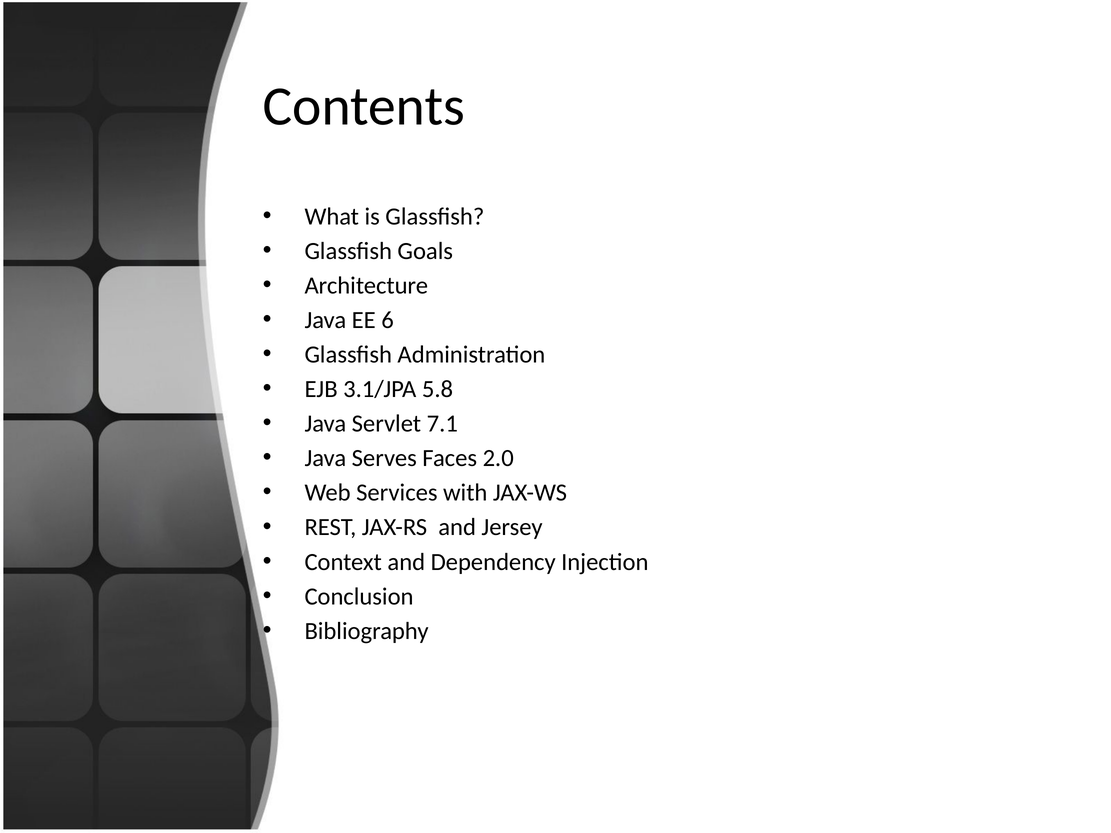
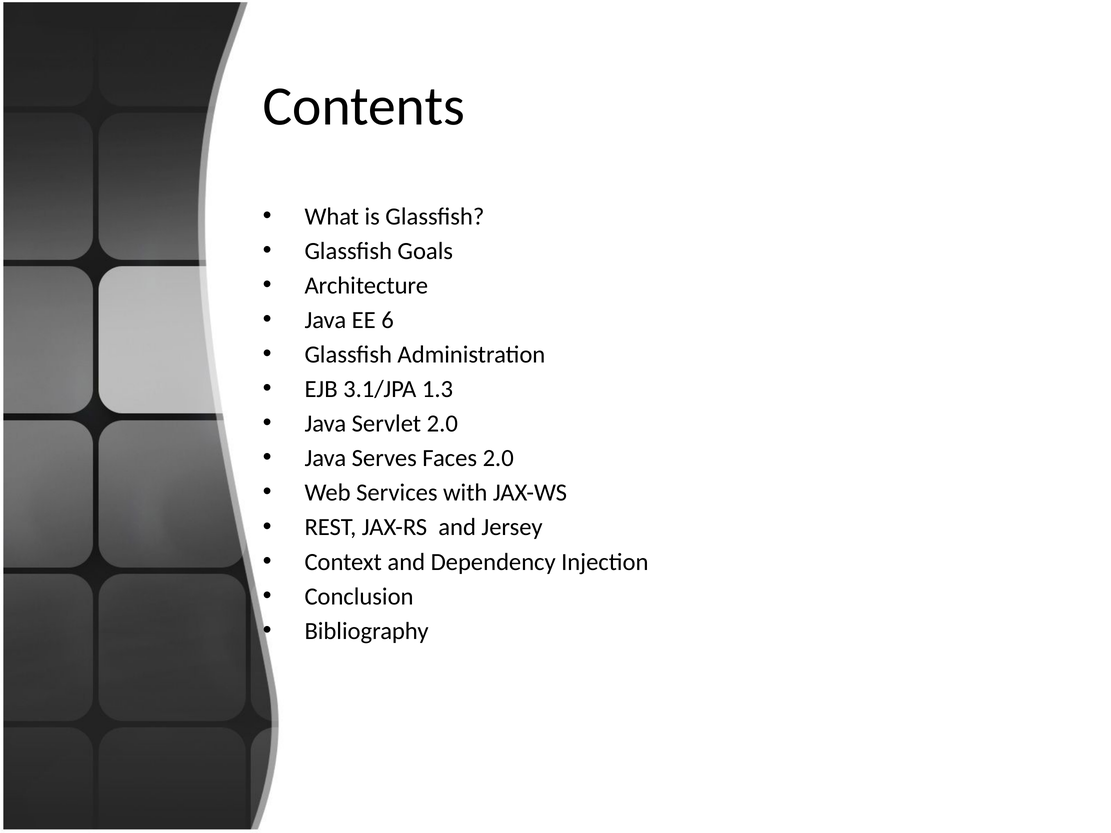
5.8: 5.8 -> 1.3
Servlet 7.1: 7.1 -> 2.0
